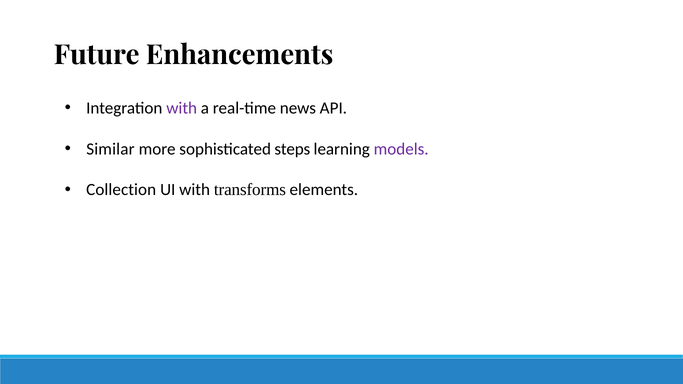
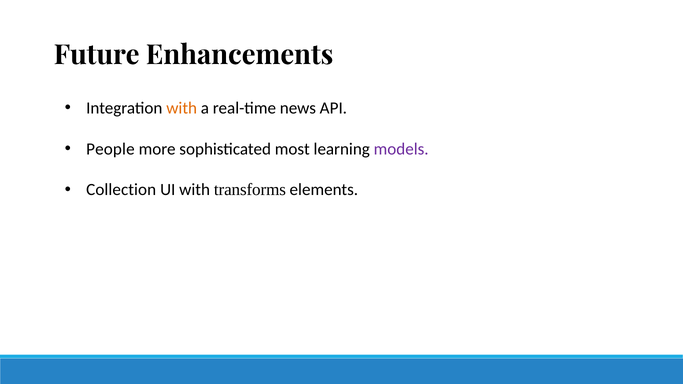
with at (182, 108) colour: purple -> orange
Similar: Similar -> People
steps: steps -> most
